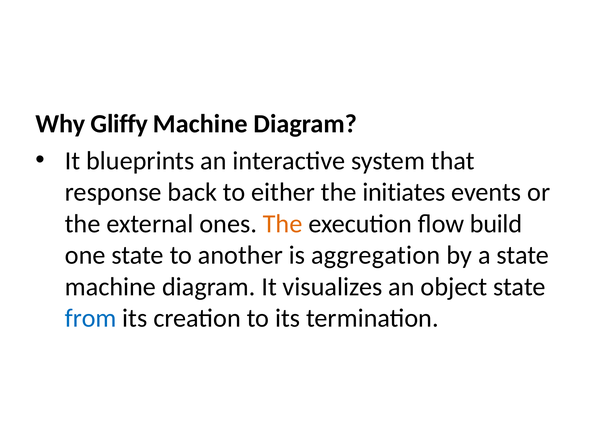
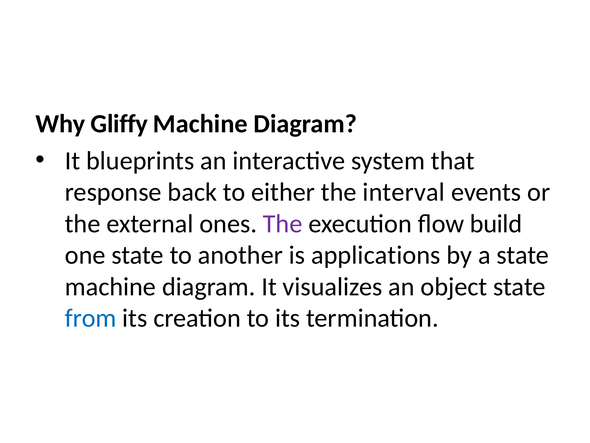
initiates: initiates -> interval
The at (283, 223) colour: orange -> purple
aggregation: aggregation -> applications
